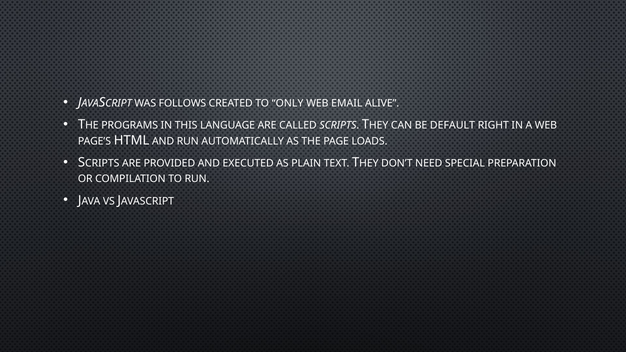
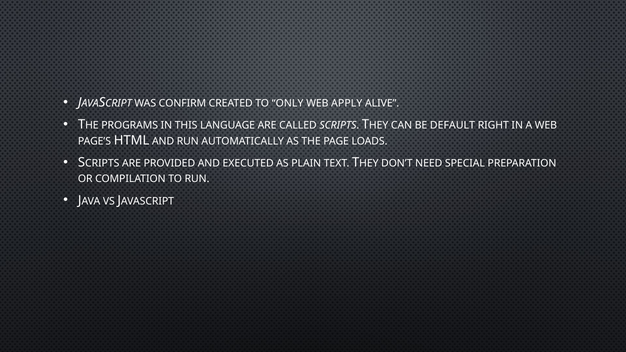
FOLLOWS: FOLLOWS -> CONFIRM
EMAIL: EMAIL -> APPLY
